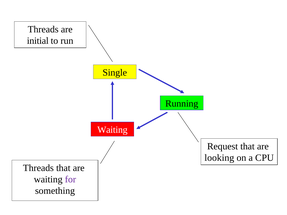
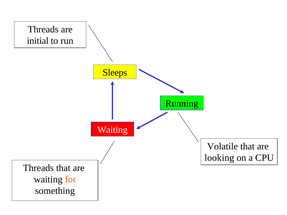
Single: Single -> Sleeps
Request: Request -> Volatile
for colour: purple -> orange
